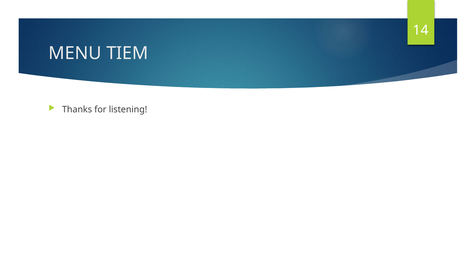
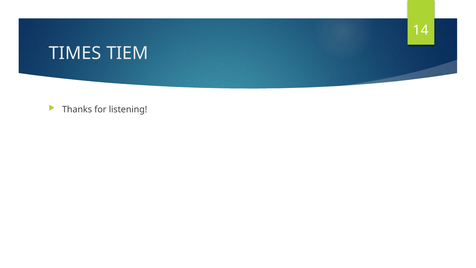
MENU: MENU -> TIMES
